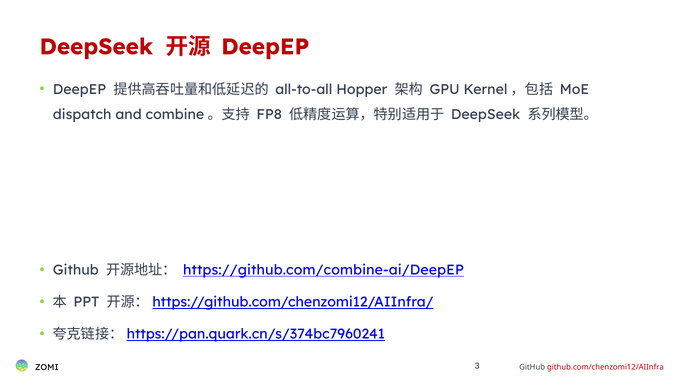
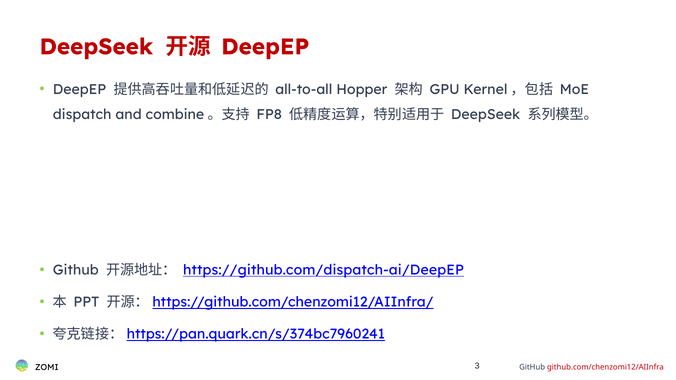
https://github.com/combine-ai/DeepEP: https://github.com/combine-ai/DeepEP -> https://github.com/dispatch-ai/DeepEP
